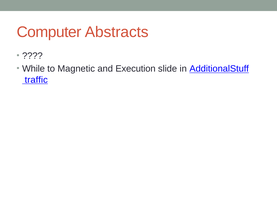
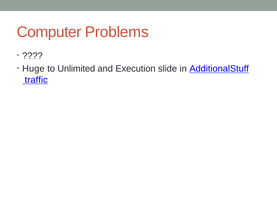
Abstracts: Abstracts -> Problems
While: While -> Huge
Magnetic: Magnetic -> Unlimited
